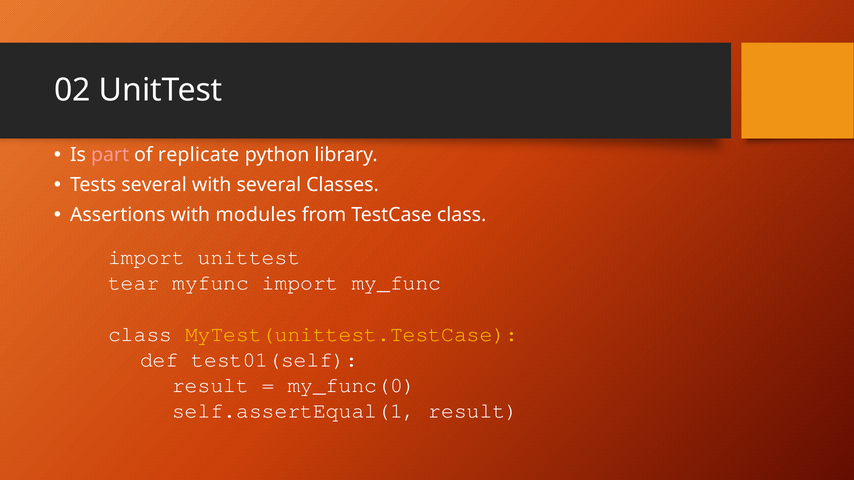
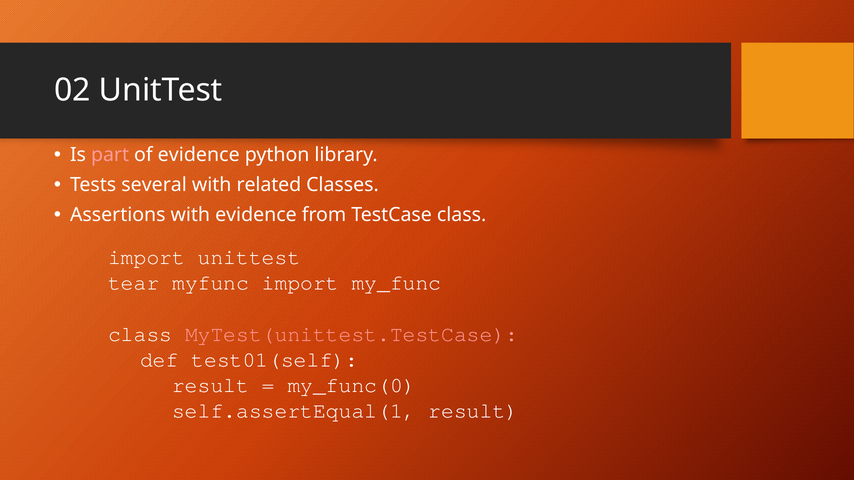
of replicate: replicate -> evidence
with several: several -> related
with modules: modules -> evidence
MyTest(unittest.TestCase colour: yellow -> pink
